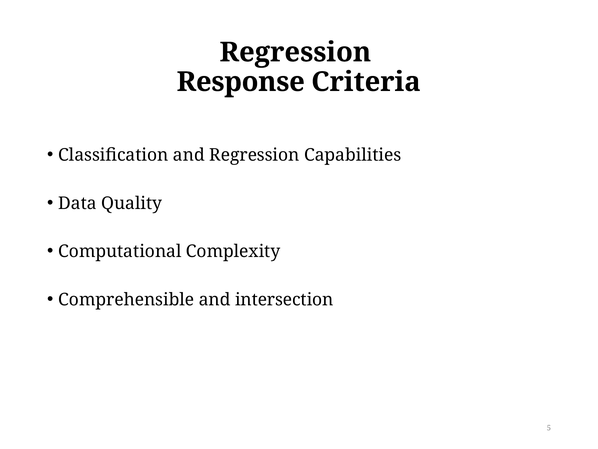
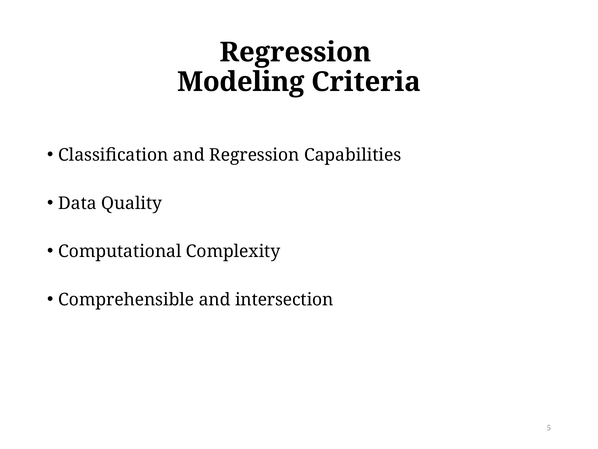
Response: Response -> Modeling
